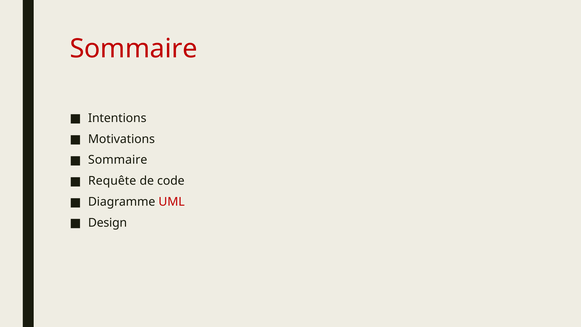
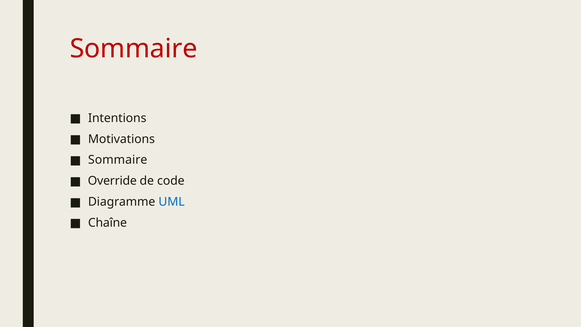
Requête: Requête -> Override
UML colour: red -> blue
Design: Design -> Chaîne
